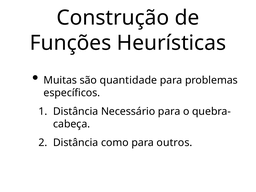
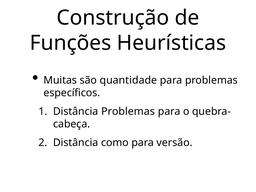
Distância Necessário: Necessário -> Problemas
outros: outros -> versão
